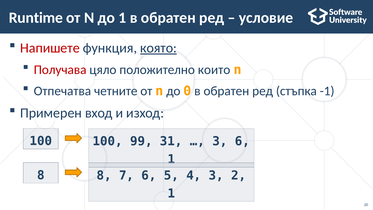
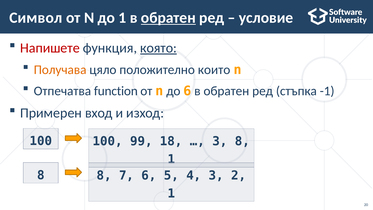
Runtime: Runtime -> Символ
обратен at (168, 18) underline: none -> present
Получава colour: red -> orange
четните: четните -> function
до 0: 0 -> 6
31: 31 -> 18
3 6: 6 -> 8
